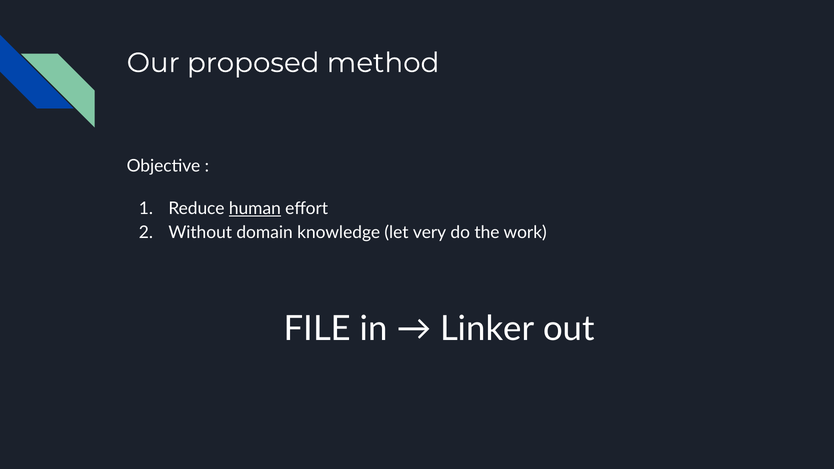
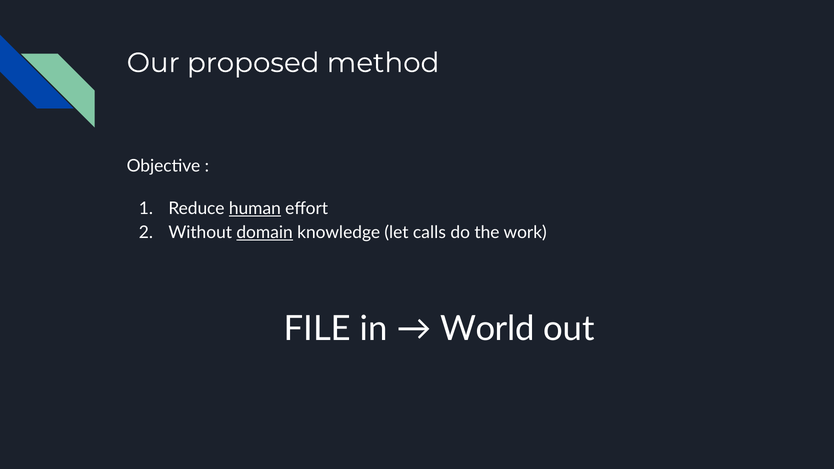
domain underline: none -> present
very: very -> calls
Linker: Linker -> World
